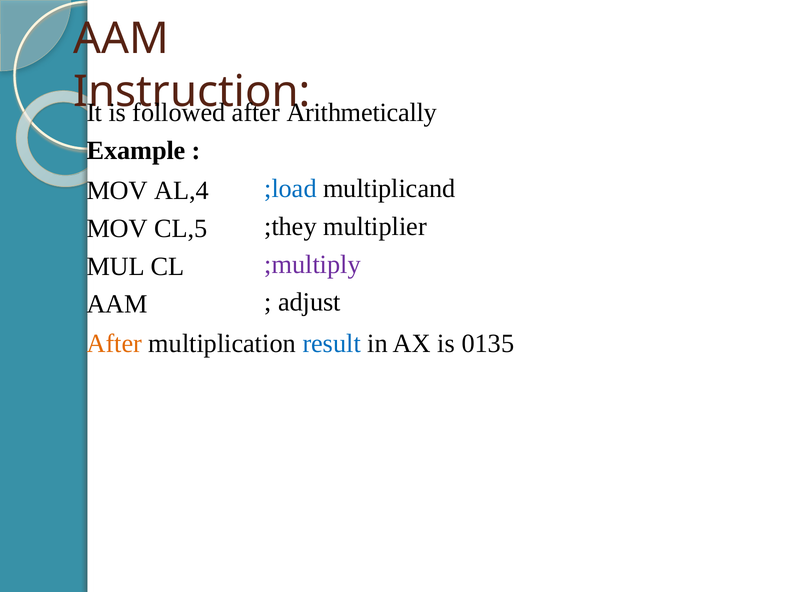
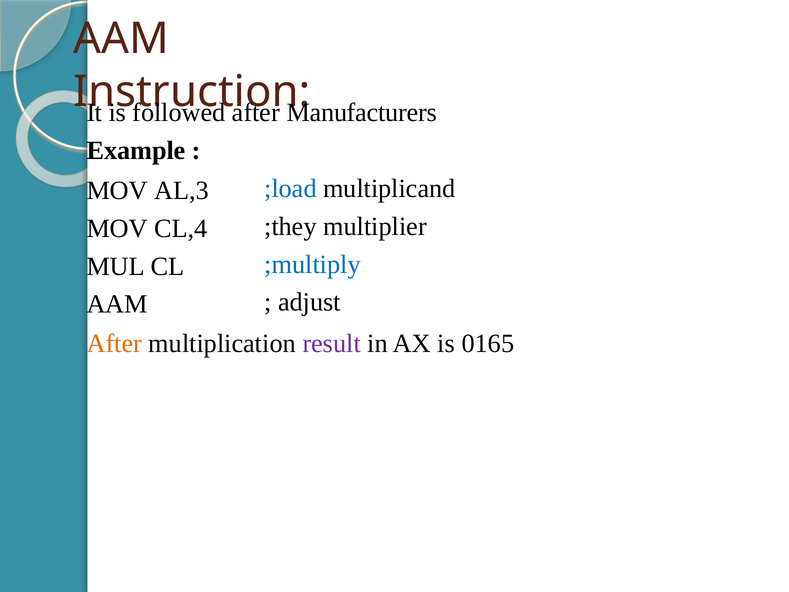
Arithmetically: Arithmetically -> Manufacturers
AL,4: AL,4 -> AL,3
CL,5: CL,5 -> CL,4
;multiply colour: purple -> blue
result colour: blue -> purple
0135: 0135 -> 0165
